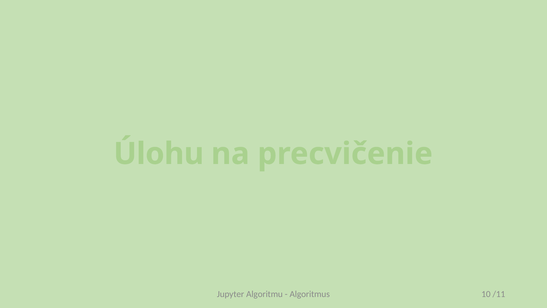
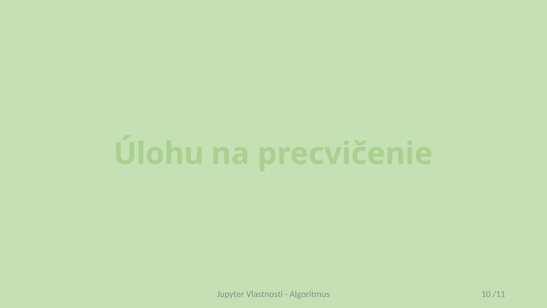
Algoritmu: Algoritmu -> Vlastnosti
